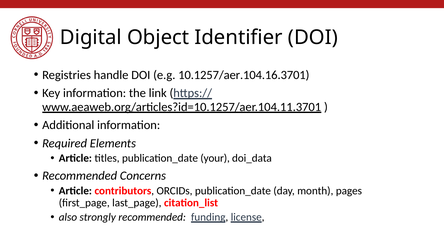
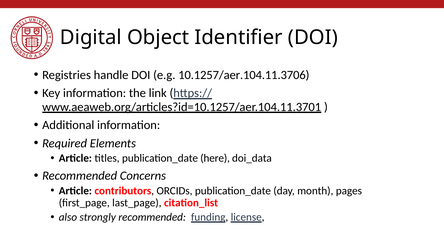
10.1257/aer.104.16.3701: 10.1257/aer.104.16.3701 -> 10.1257/aer.104.11.3706
your: your -> here
